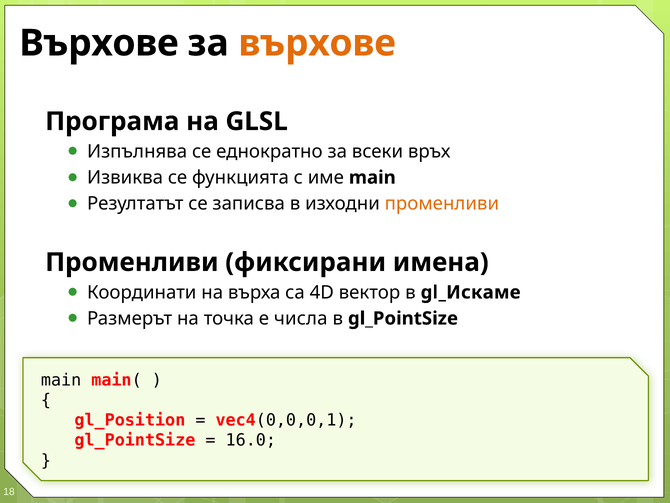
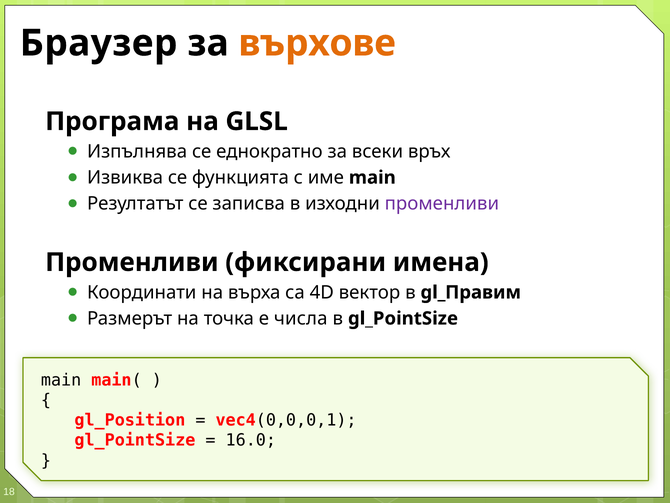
Върхове at (99, 43): Върхове -> Браузер
променливи at (442, 203) colour: orange -> purple
gl_Искаме: gl_Искаме -> gl_Правим
